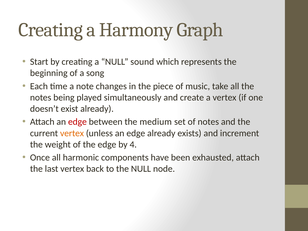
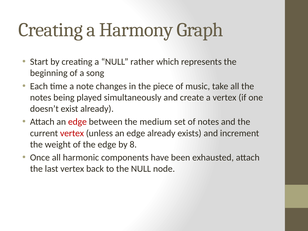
sound: sound -> rather
vertex at (72, 133) colour: orange -> red
4: 4 -> 8
